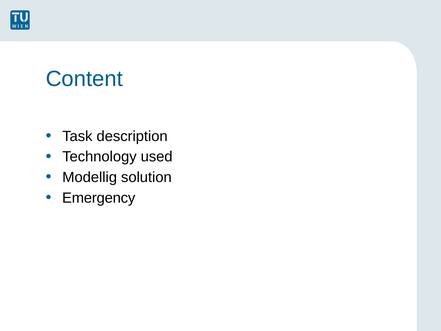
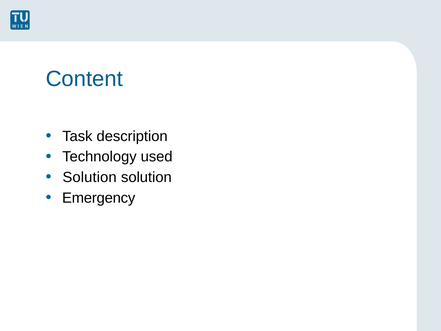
Modellig at (90, 177): Modellig -> Solution
